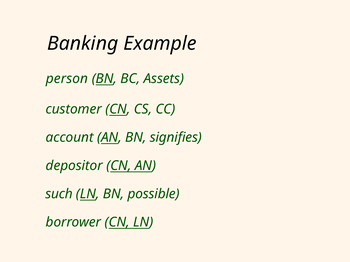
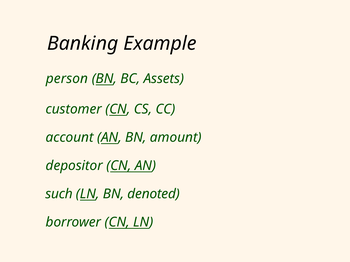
signifies: signifies -> amount
possible: possible -> denoted
